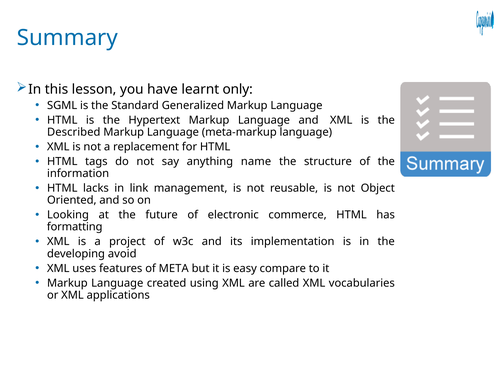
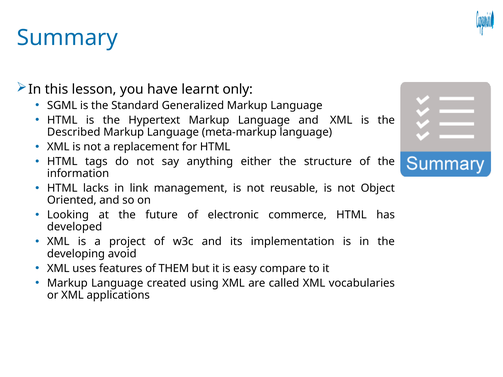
name: name -> either
formatting: formatting -> developed
META: META -> THEM
